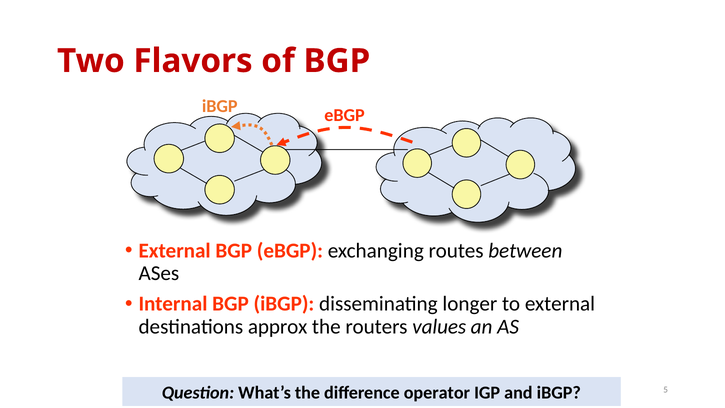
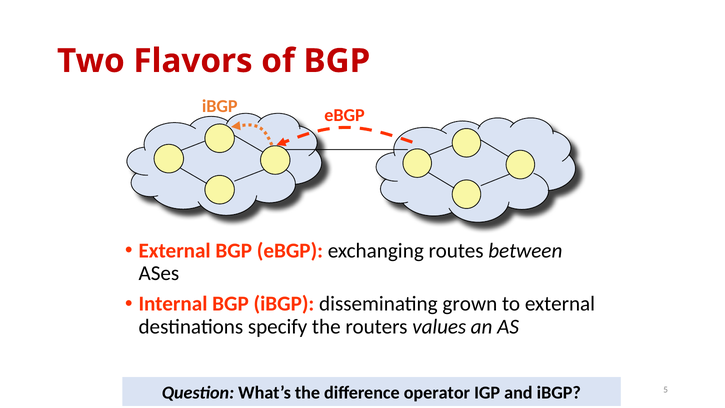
longer: longer -> grown
approx: approx -> specify
